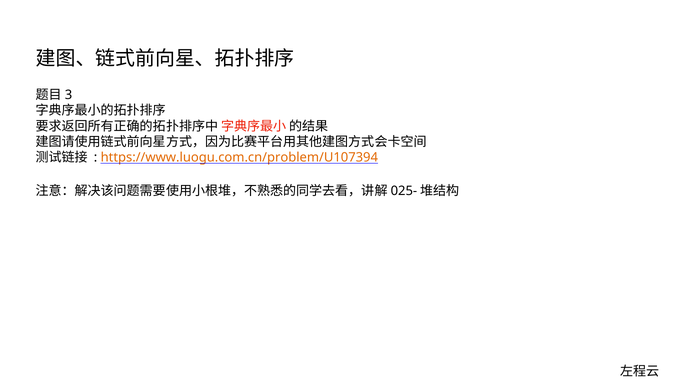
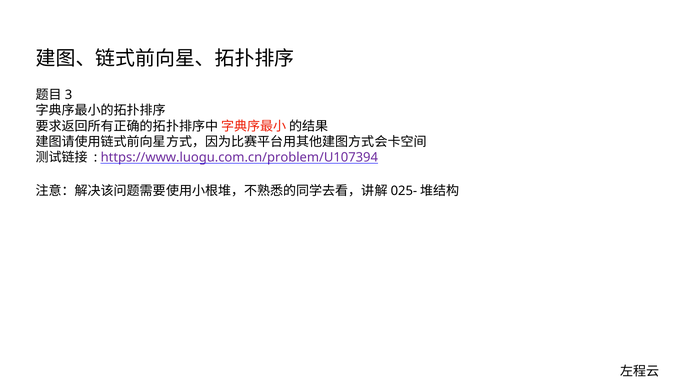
https://www.luogu.com.cn/problem/U107394 colour: orange -> purple
